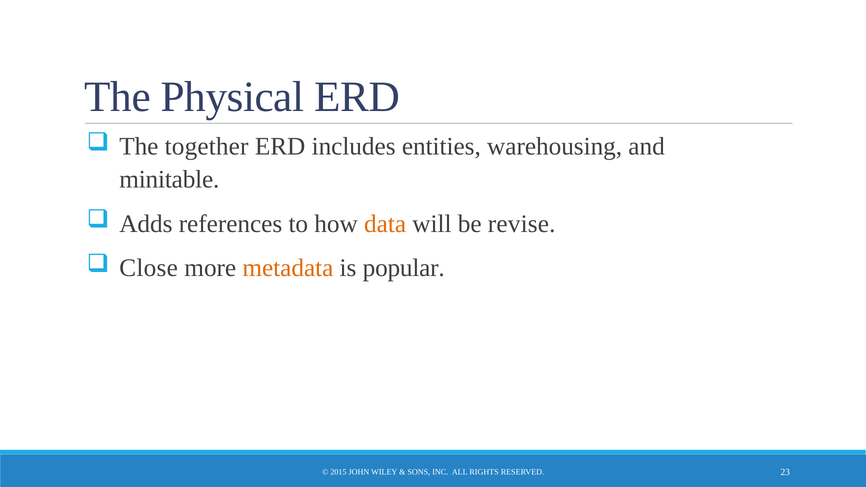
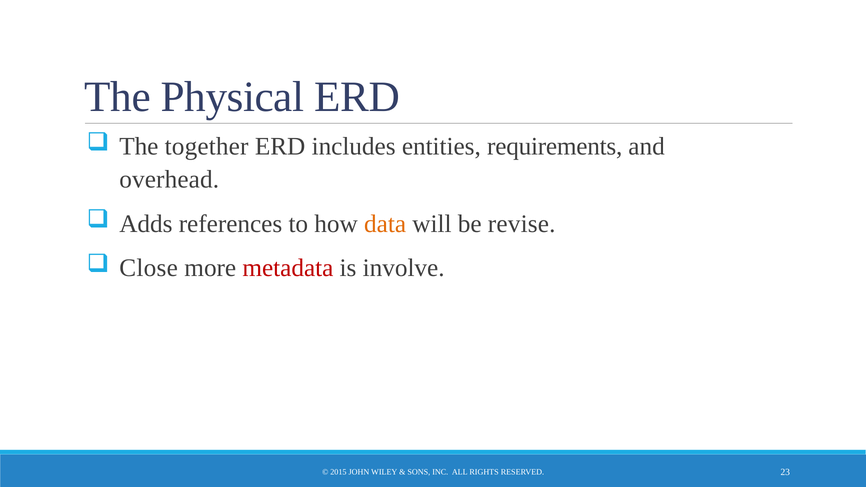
warehousing: warehousing -> requirements
minitable: minitable -> overhead
metadata colour: orange -> red
popular: popular -> involve
